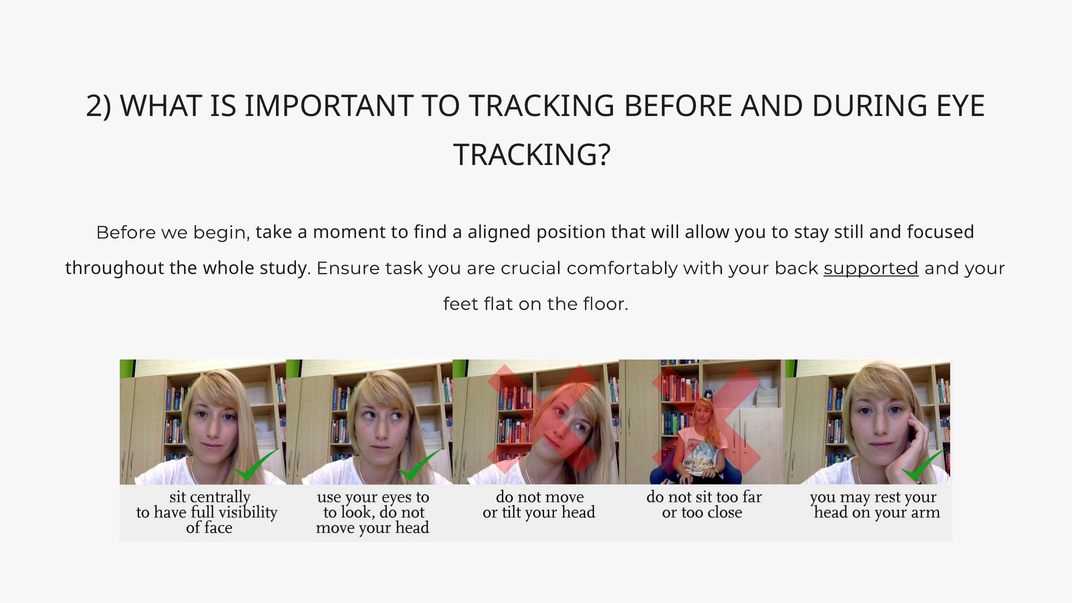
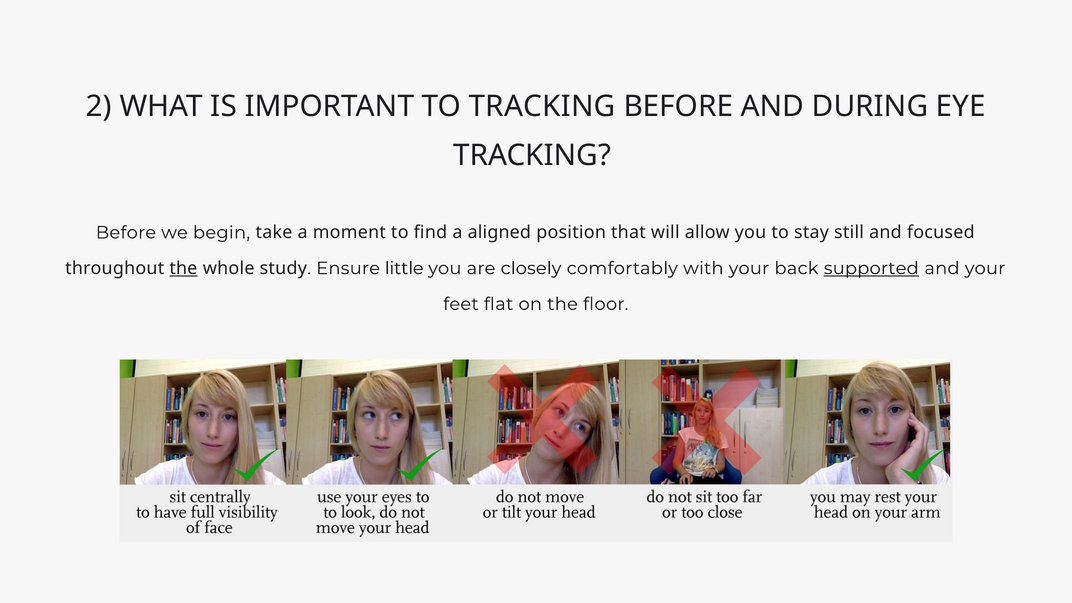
the at (183, 268) underline: none -> present
task: task -> little
crucial: crucial -> closely
